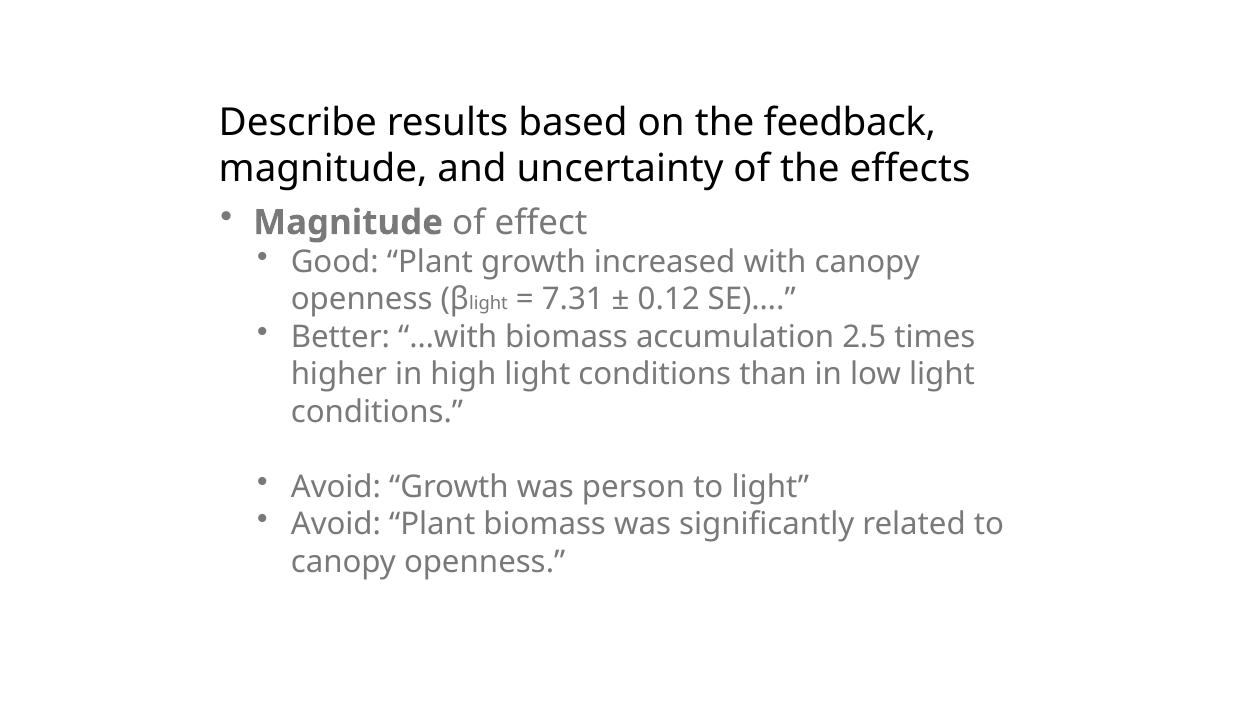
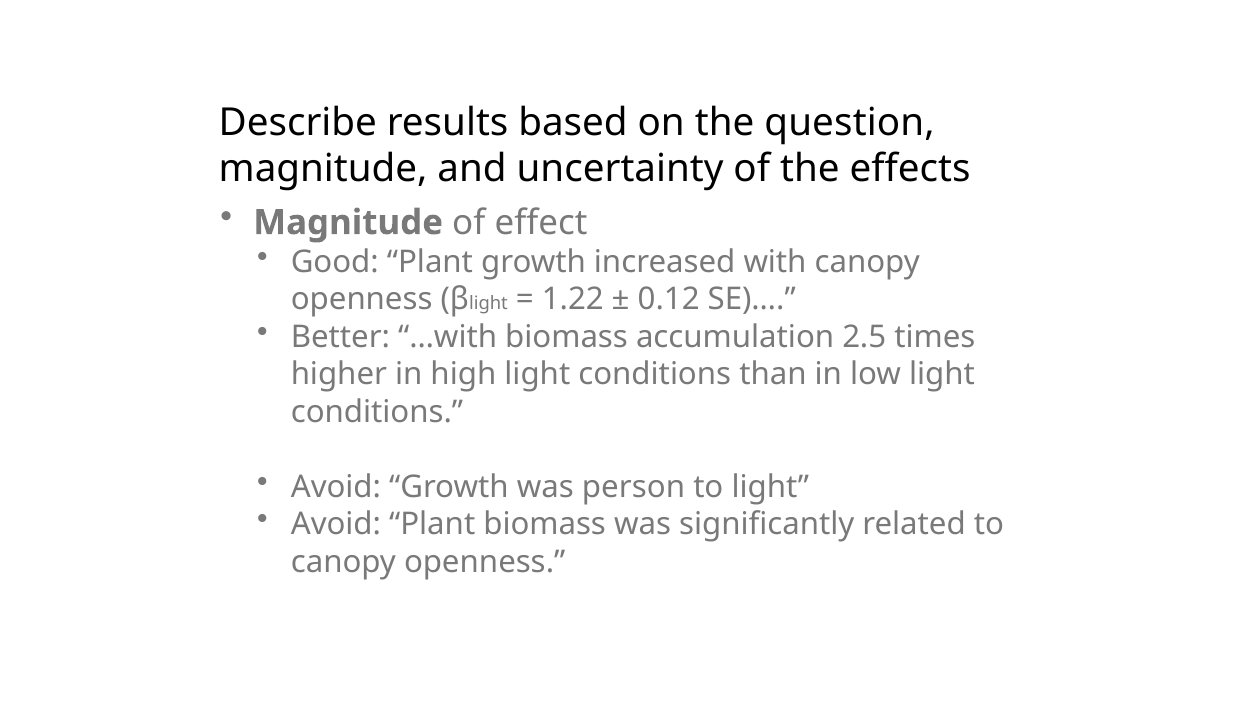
feedback: feedback -> question
7.31: 7.31 -> 1.22
